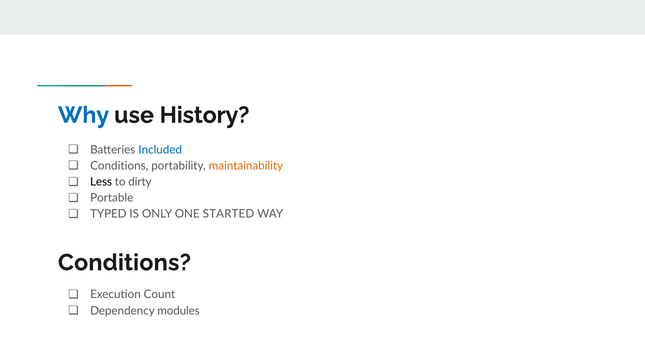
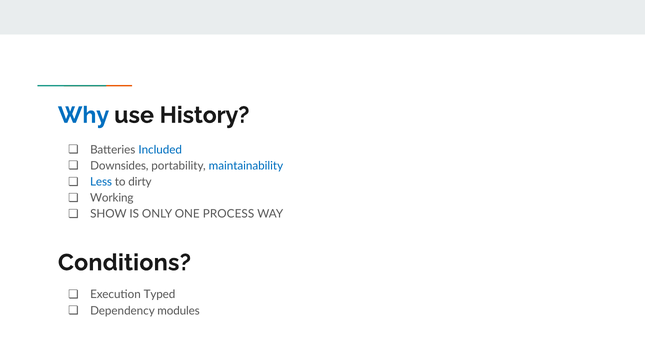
Conditions at (119, 166): Conditions -> Downsides
maintainability colour: orange -> blue
Less colour: black -> blue
Portable: Portable -> Working
TYPED: TYPED -> SHOW
STARTED: STARTED -> PROCESS
Count: Count -> Typed
